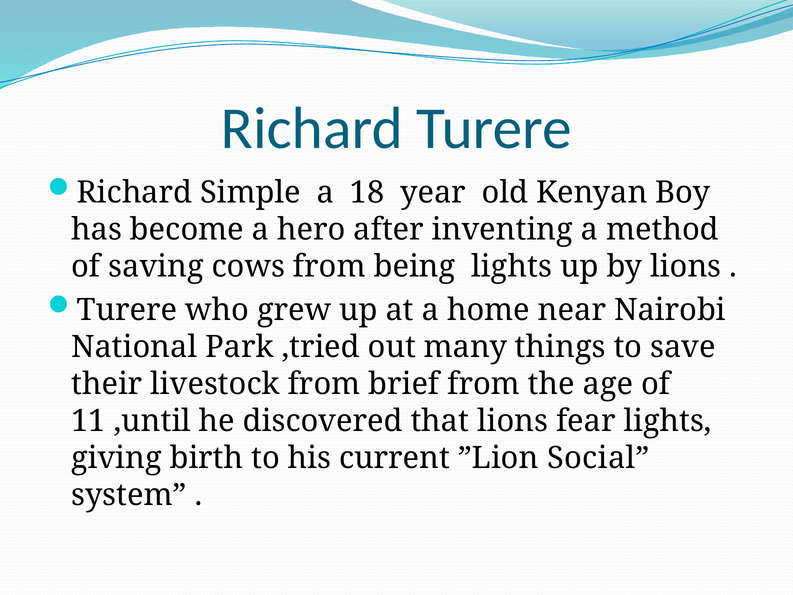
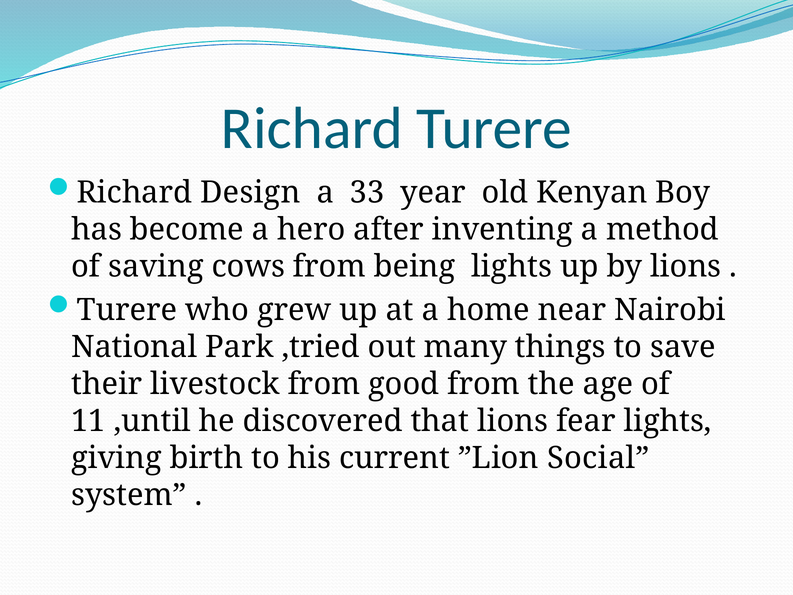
Simple: Simple -> Design
18: 18 -> 33
brief: brief -> good
